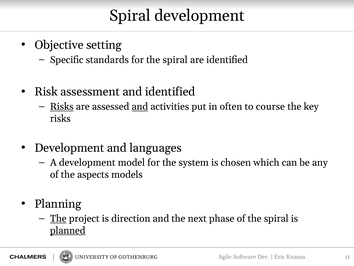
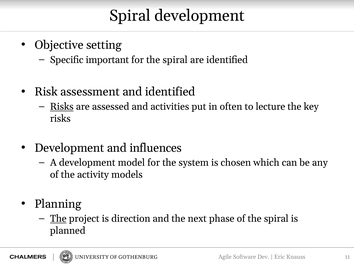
standards: standards -> important
and at (140, 106) underline: present -> none
course: course -> lecture
languages: languages -> influences
aspects: aspects -> activity
planned underline: present -> none
